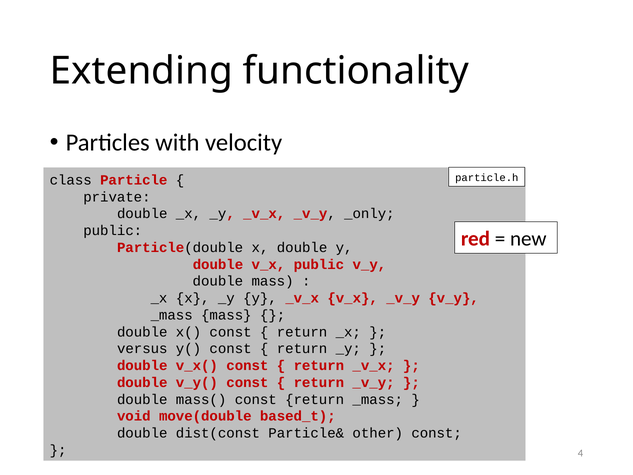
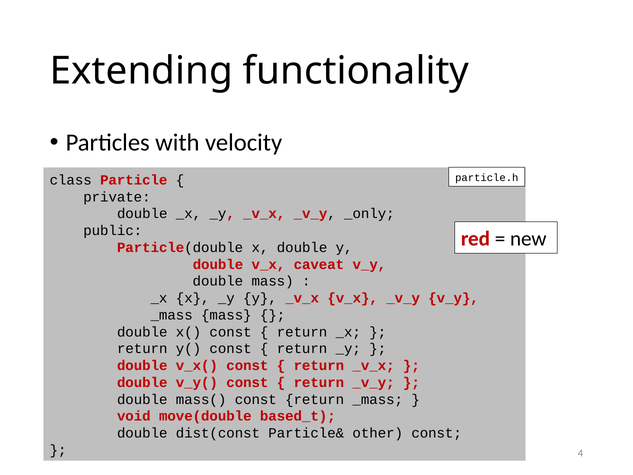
v_x public: public -> caveat
versus at (142, 349): versus -> return
